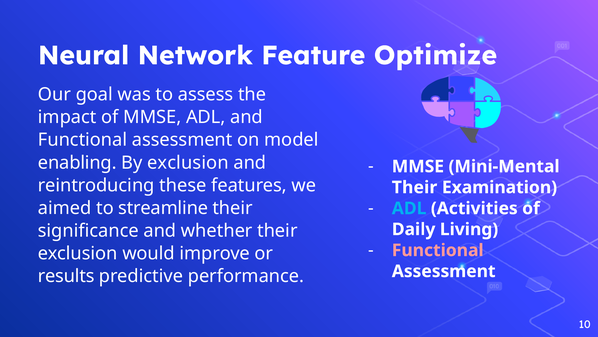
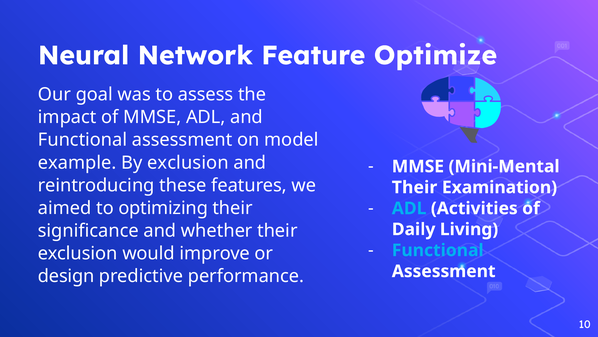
enabling: enabling -> example
streamline: streamline -> optimizing
Functional at (438, 250) colour: pink -> light blue
results: results -> design
